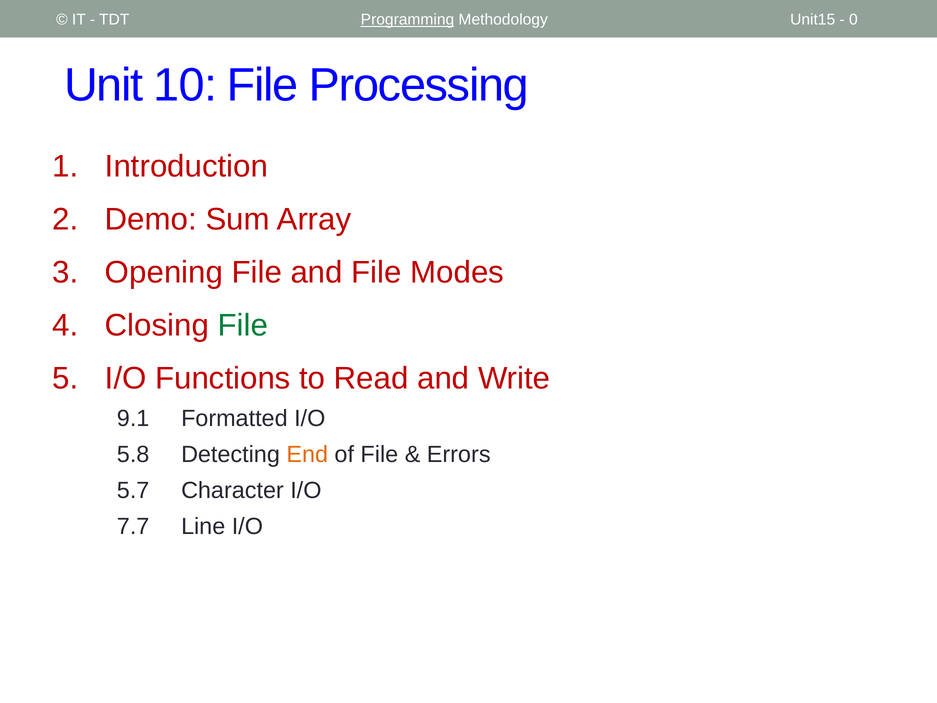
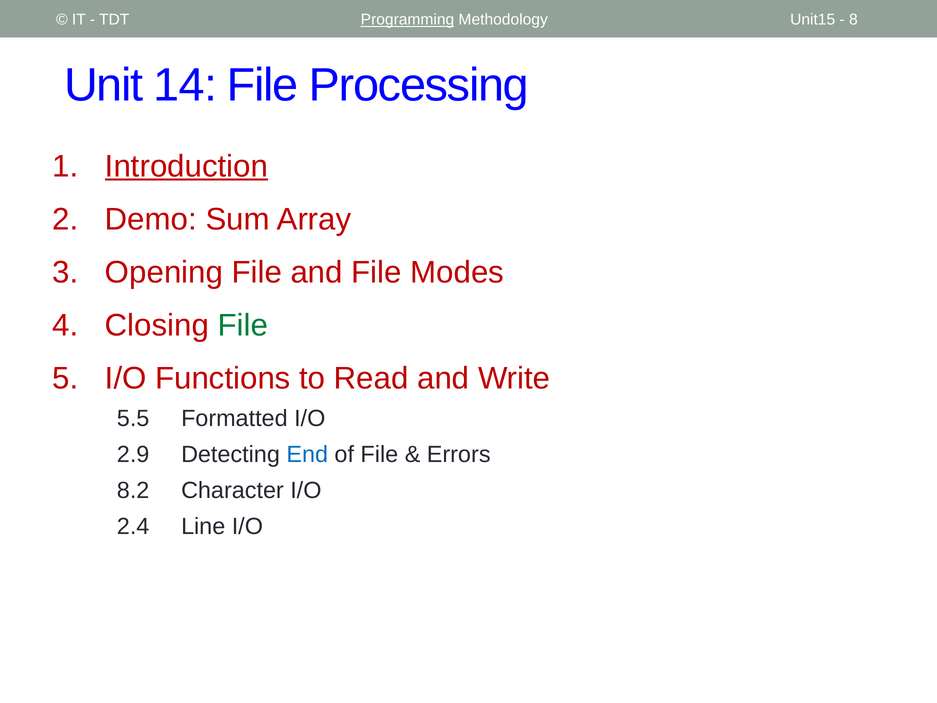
0: 0 -> 8
10: 10 -> 14
Introduction underline: none -> present
9.1: 9.1 -> 5.5
5.8: 5.8 -> 2.9
End colour: orange -> blue
5.7: 5.7 -> 8.2
7.7: 7.7 -> 2.4
